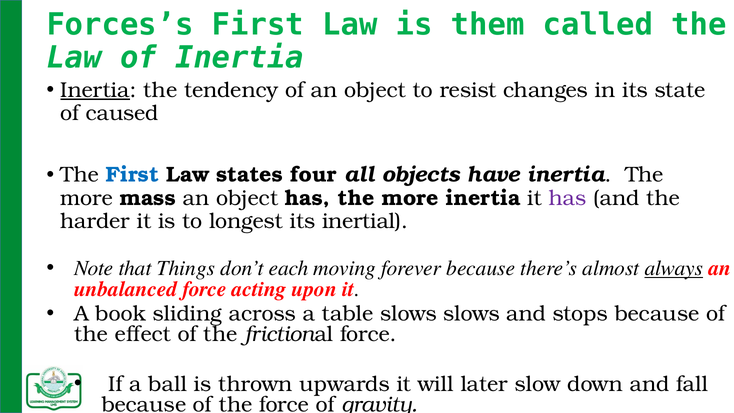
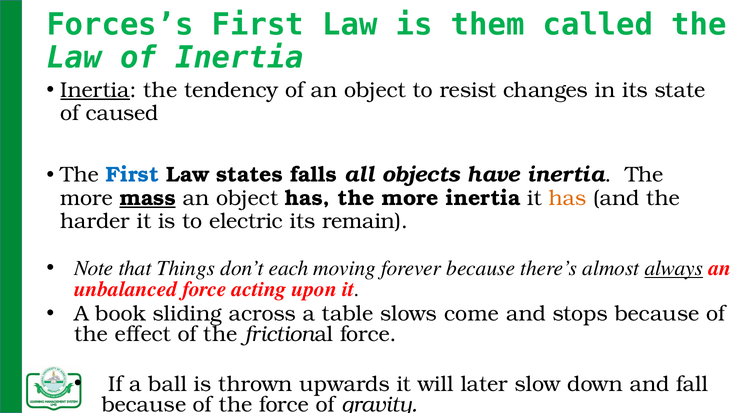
four: four -> falls
mass underline: none -> present
has at (568, 198) colour: purple -> orange
longest: longest -> electric
inertial: inertial -> remain
slows slows: slows -> come
